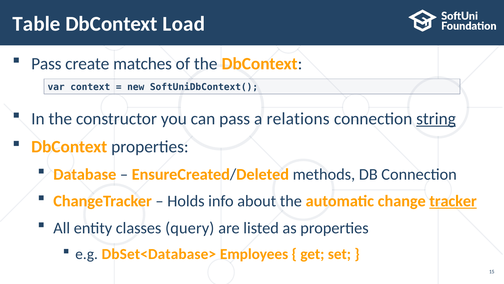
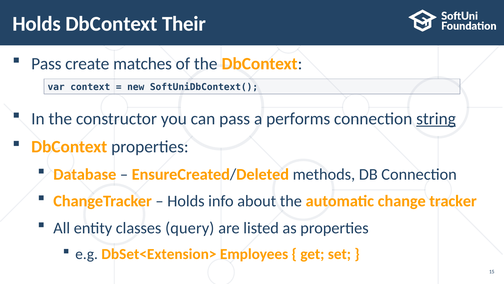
Table at (36, 24): Table -> Holds
Load: Load -> Their
relations: relations -> performs
tracker underline: present -> none
DbSet<Database>: DbSet<Database> -> DbSet<Extension>
